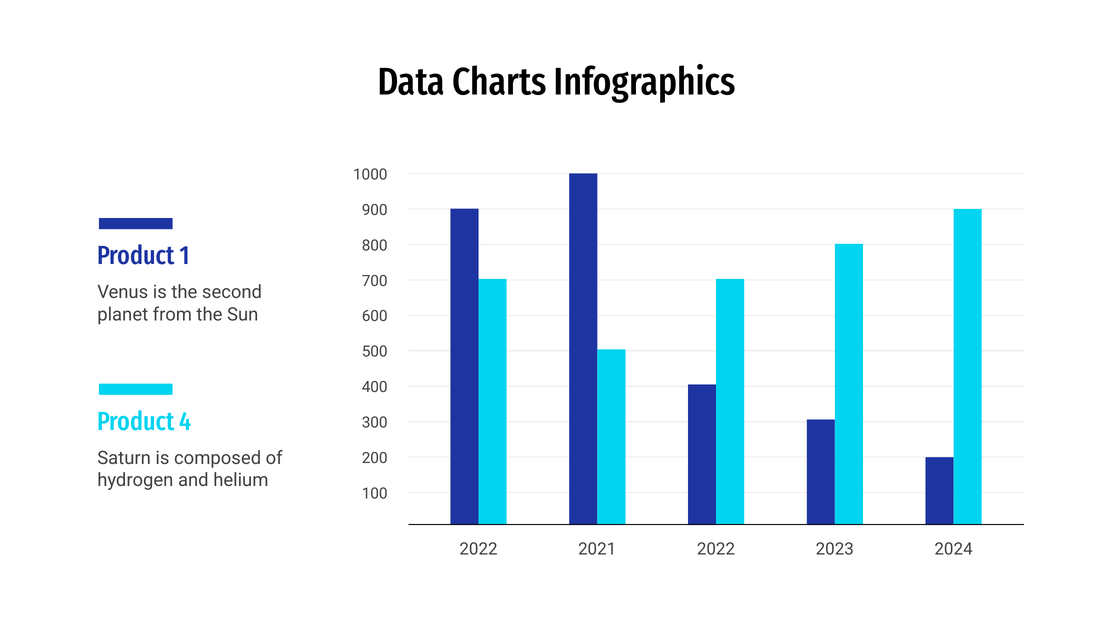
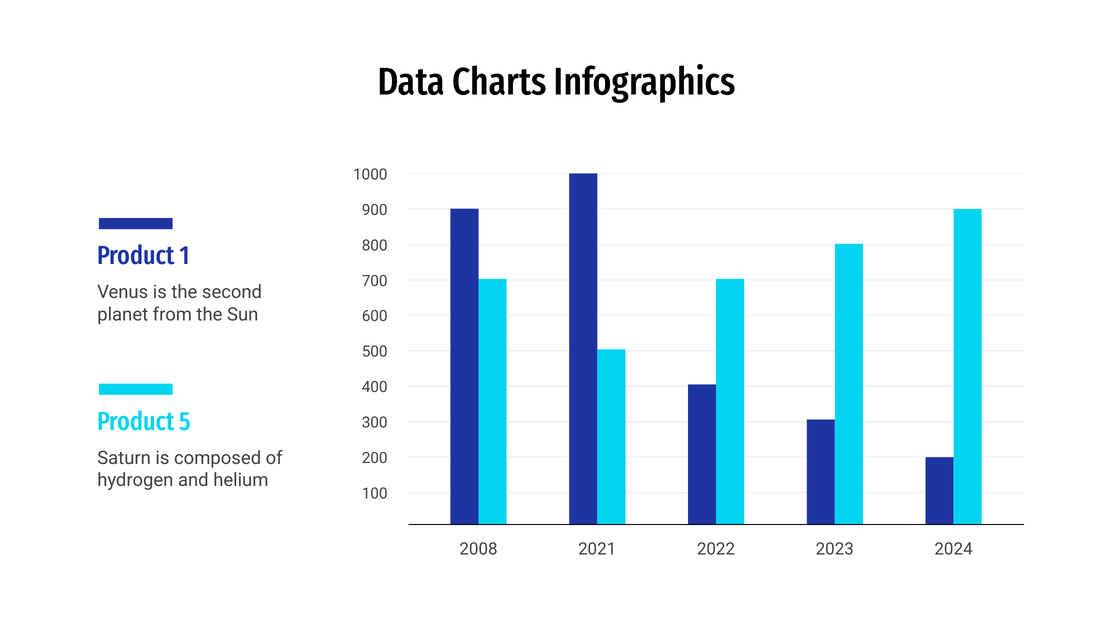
4: 4 -> 5
2022 at (479, 549): 2022 -> 2008
